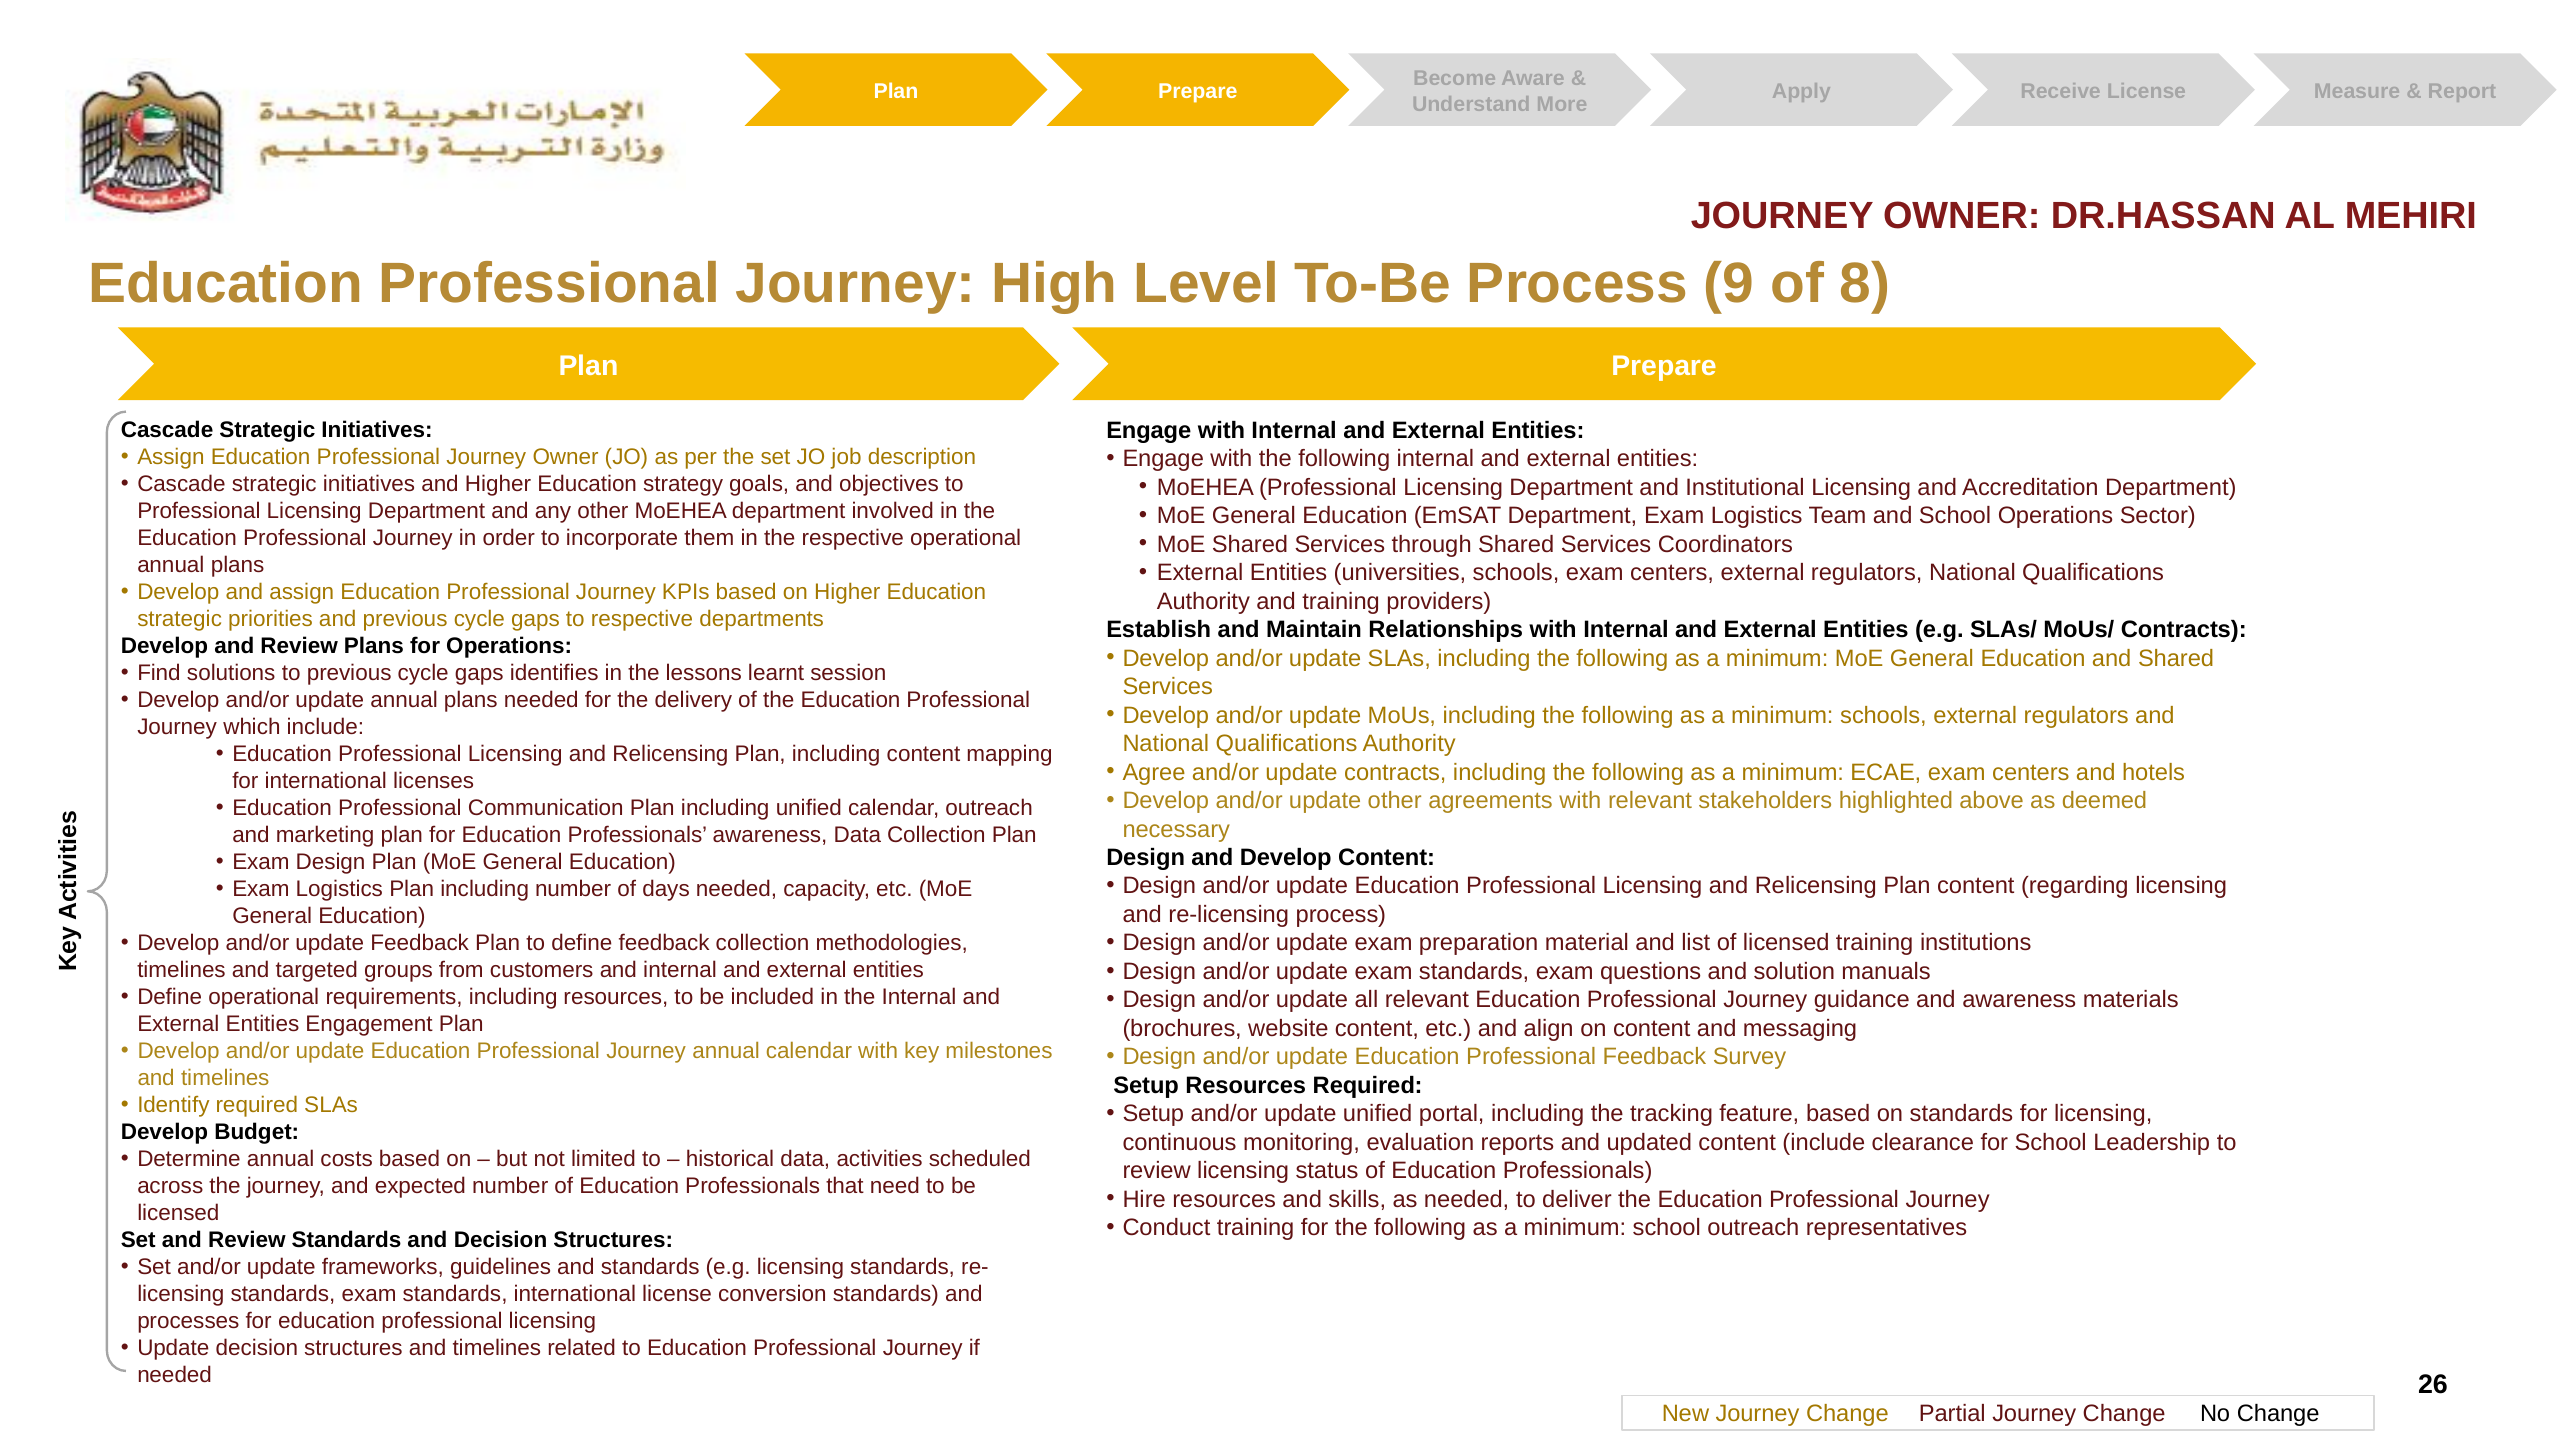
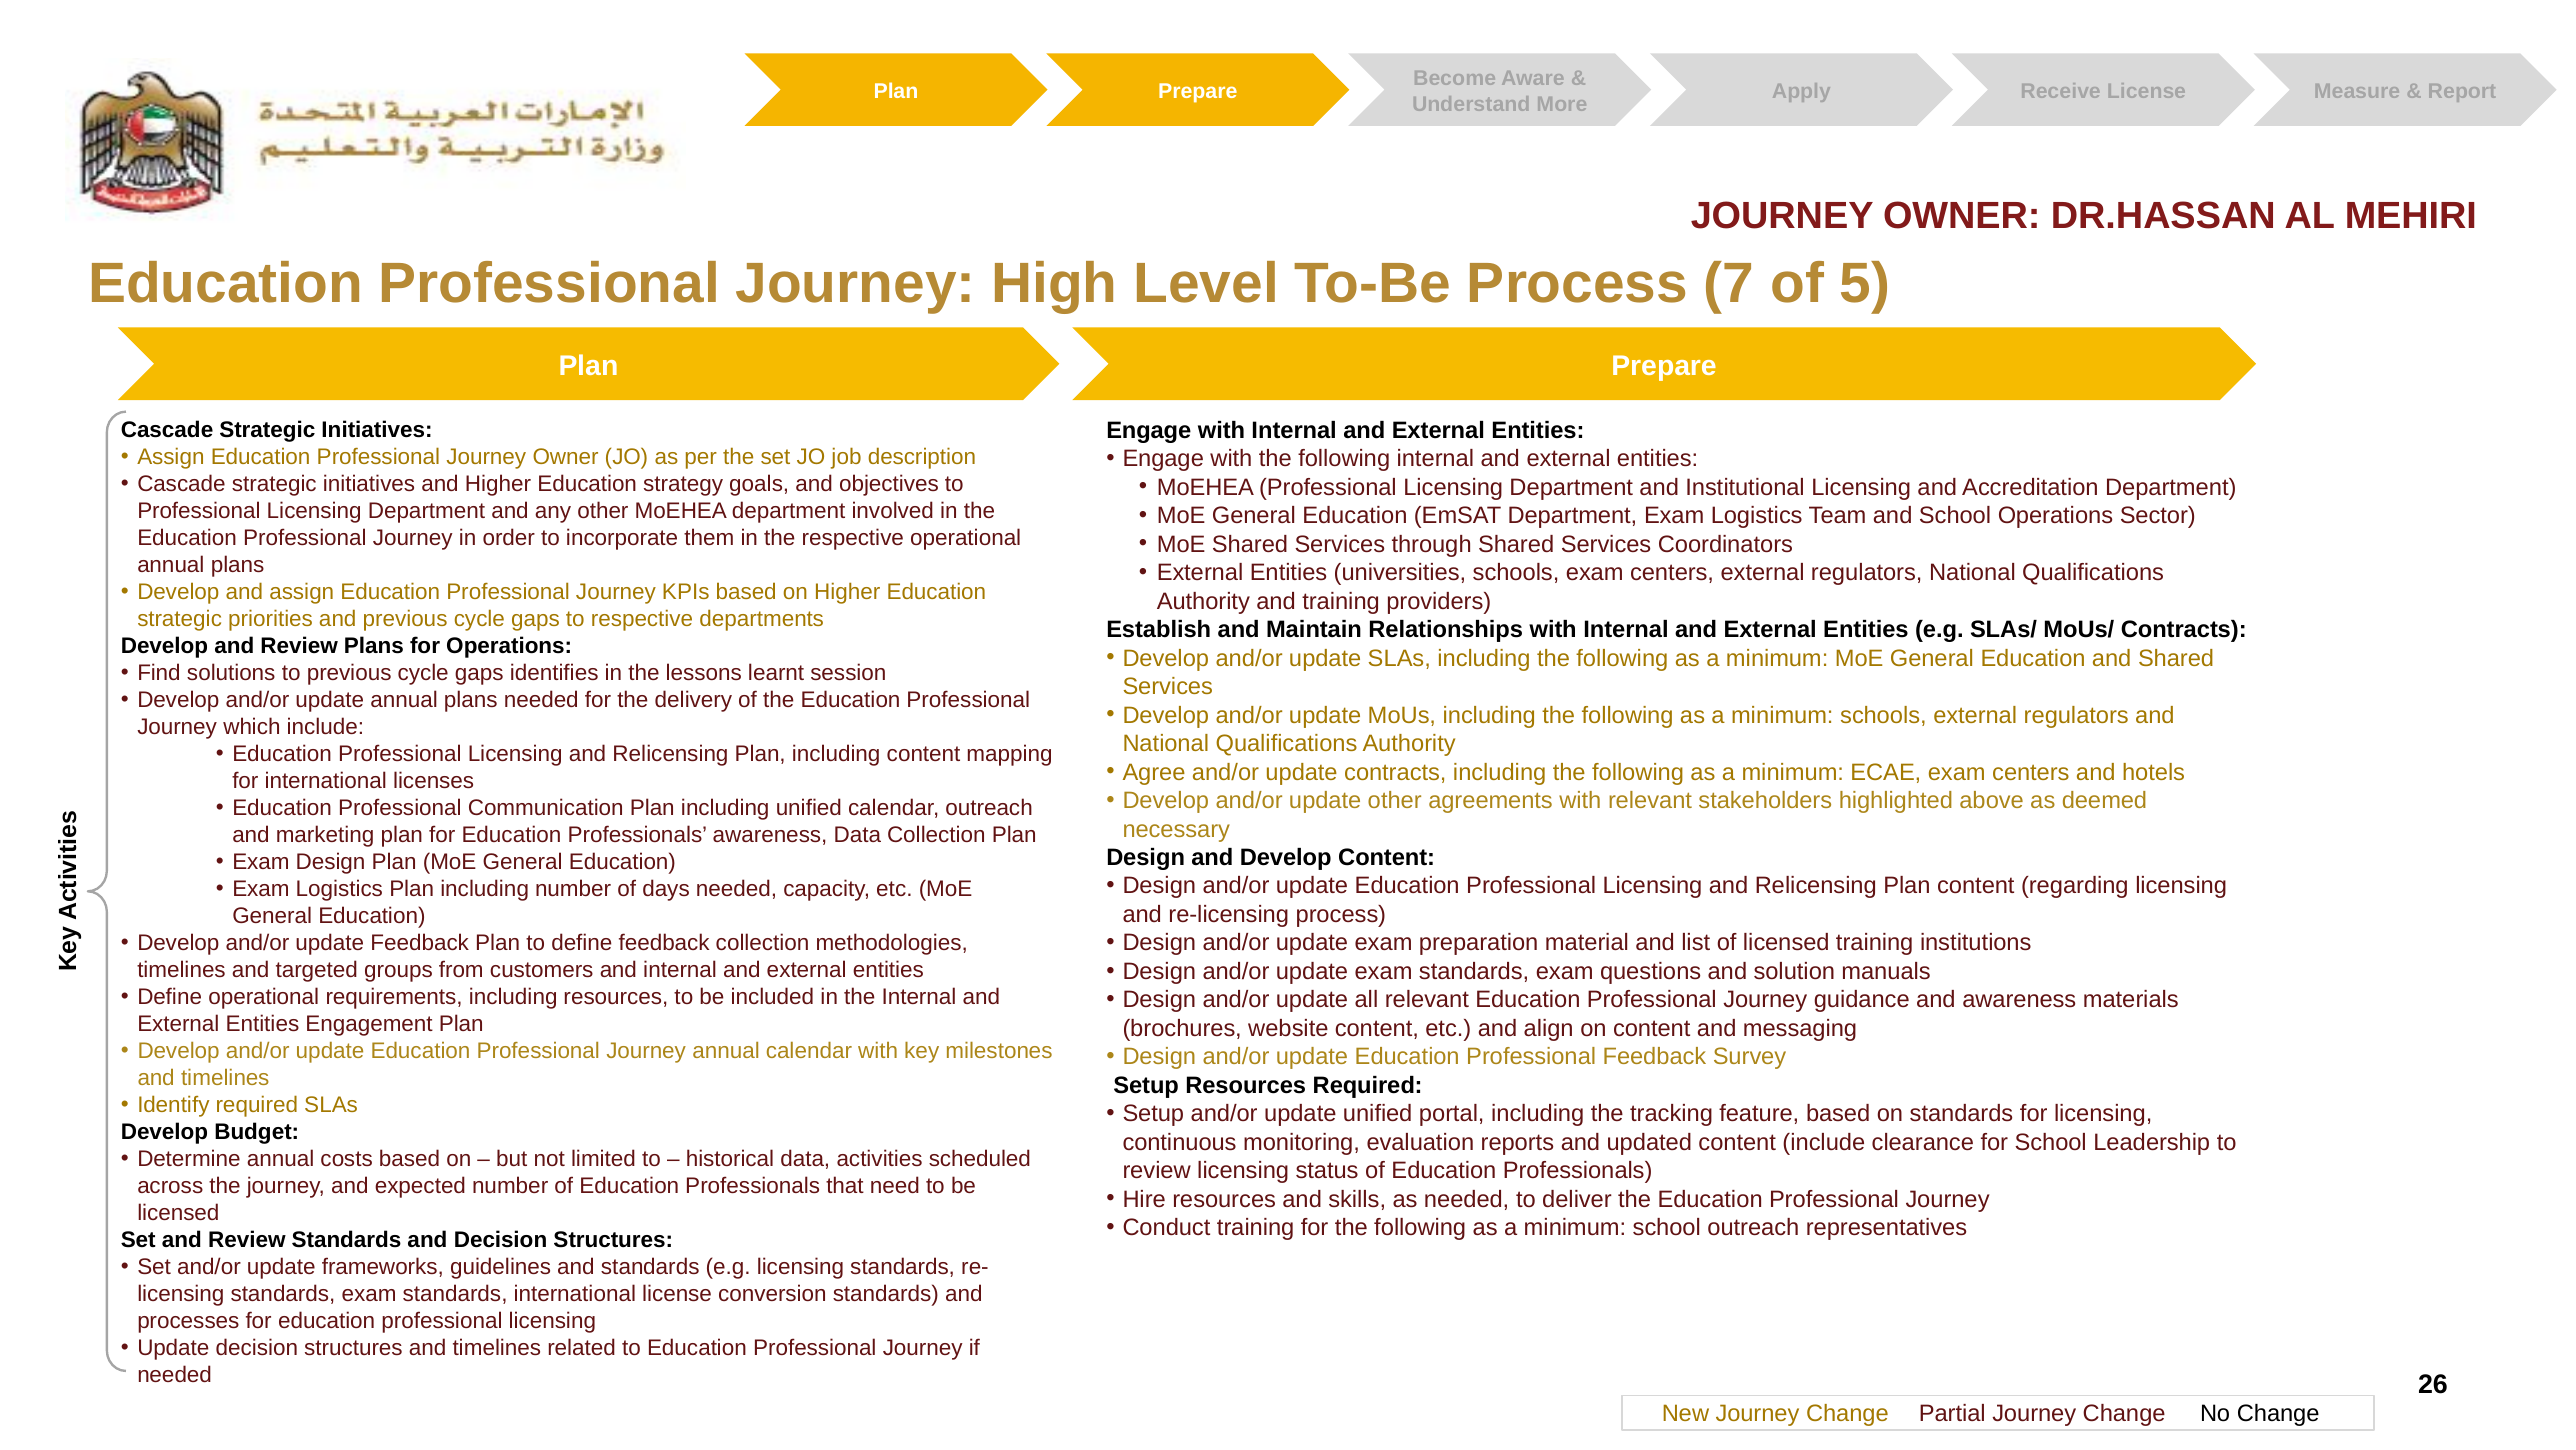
9: 9 -> 7
8: 8 -> 5
